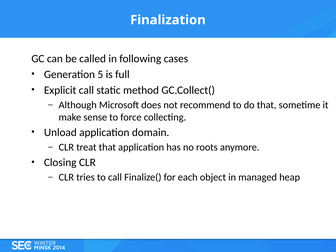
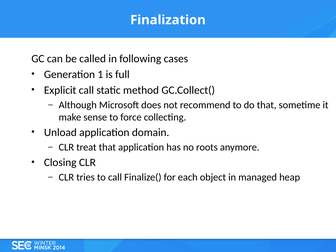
5: 5 -> 1
